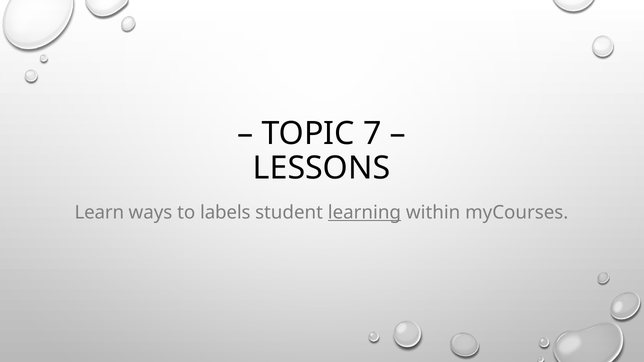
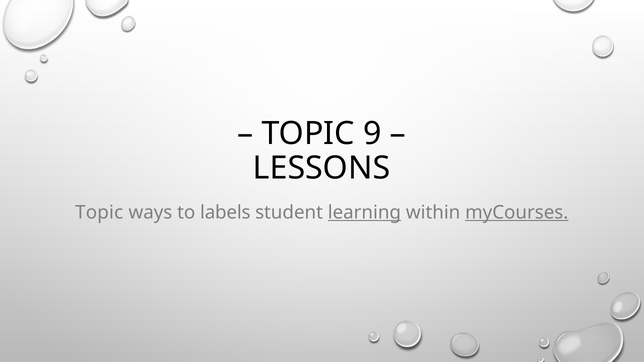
7: 7 -> 9
Learn at (99, 213): Learn -> Topic
myCourses underline: none -> present
